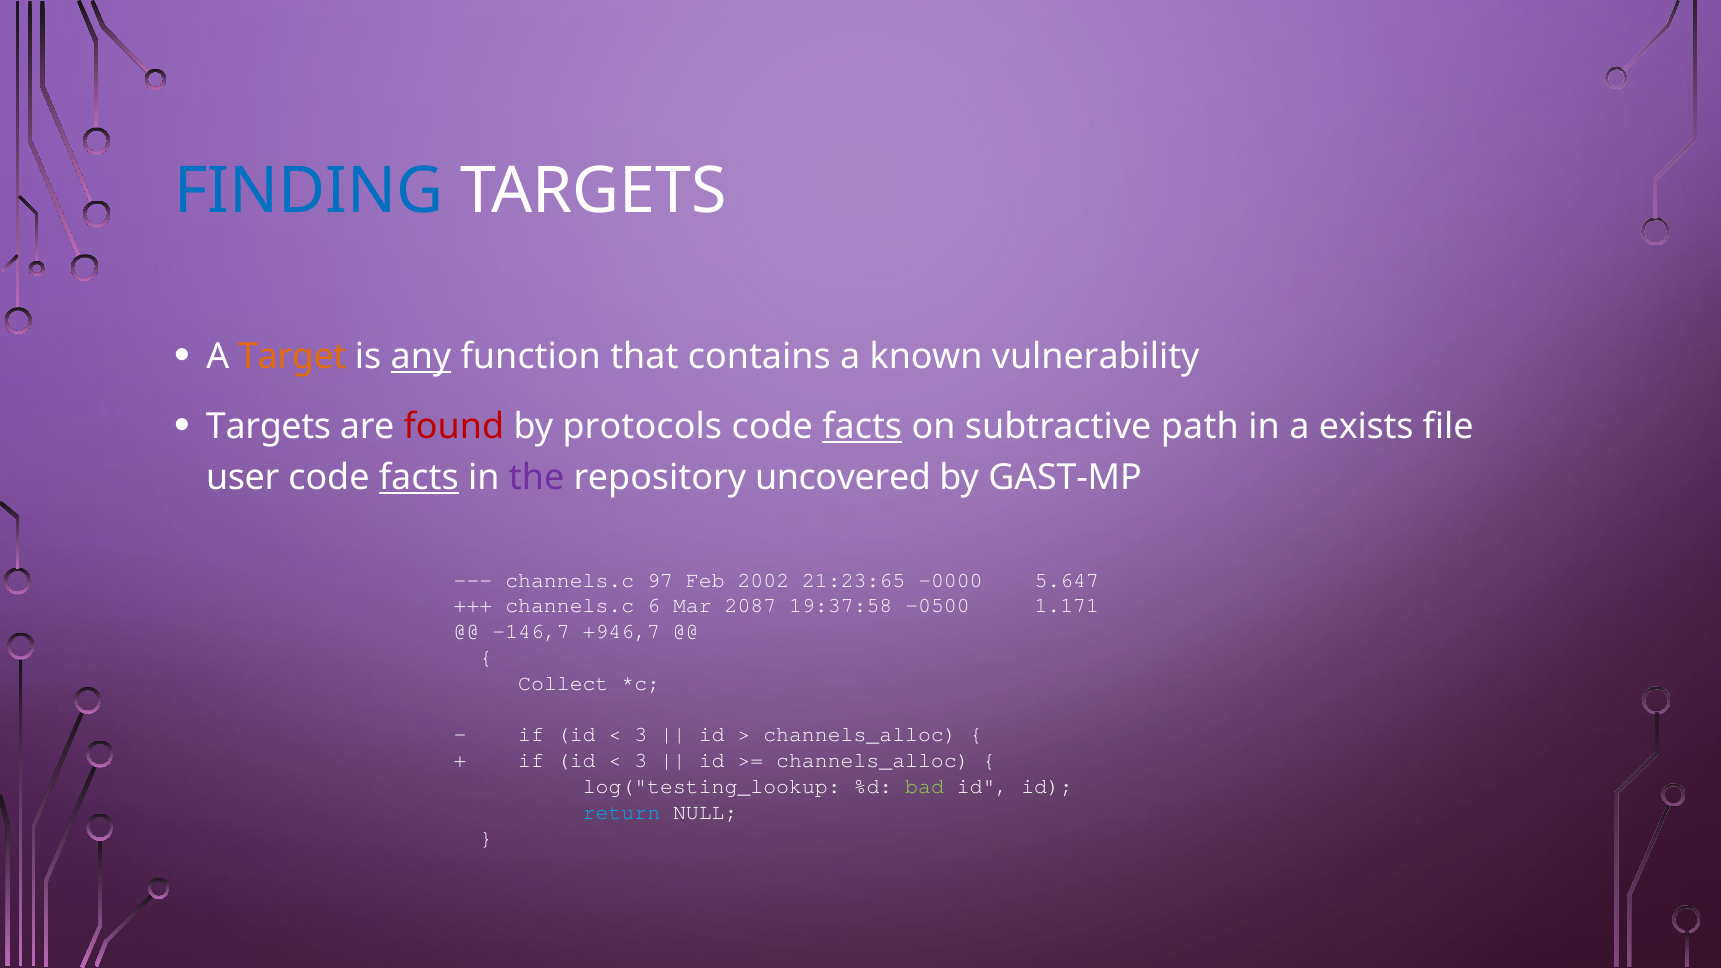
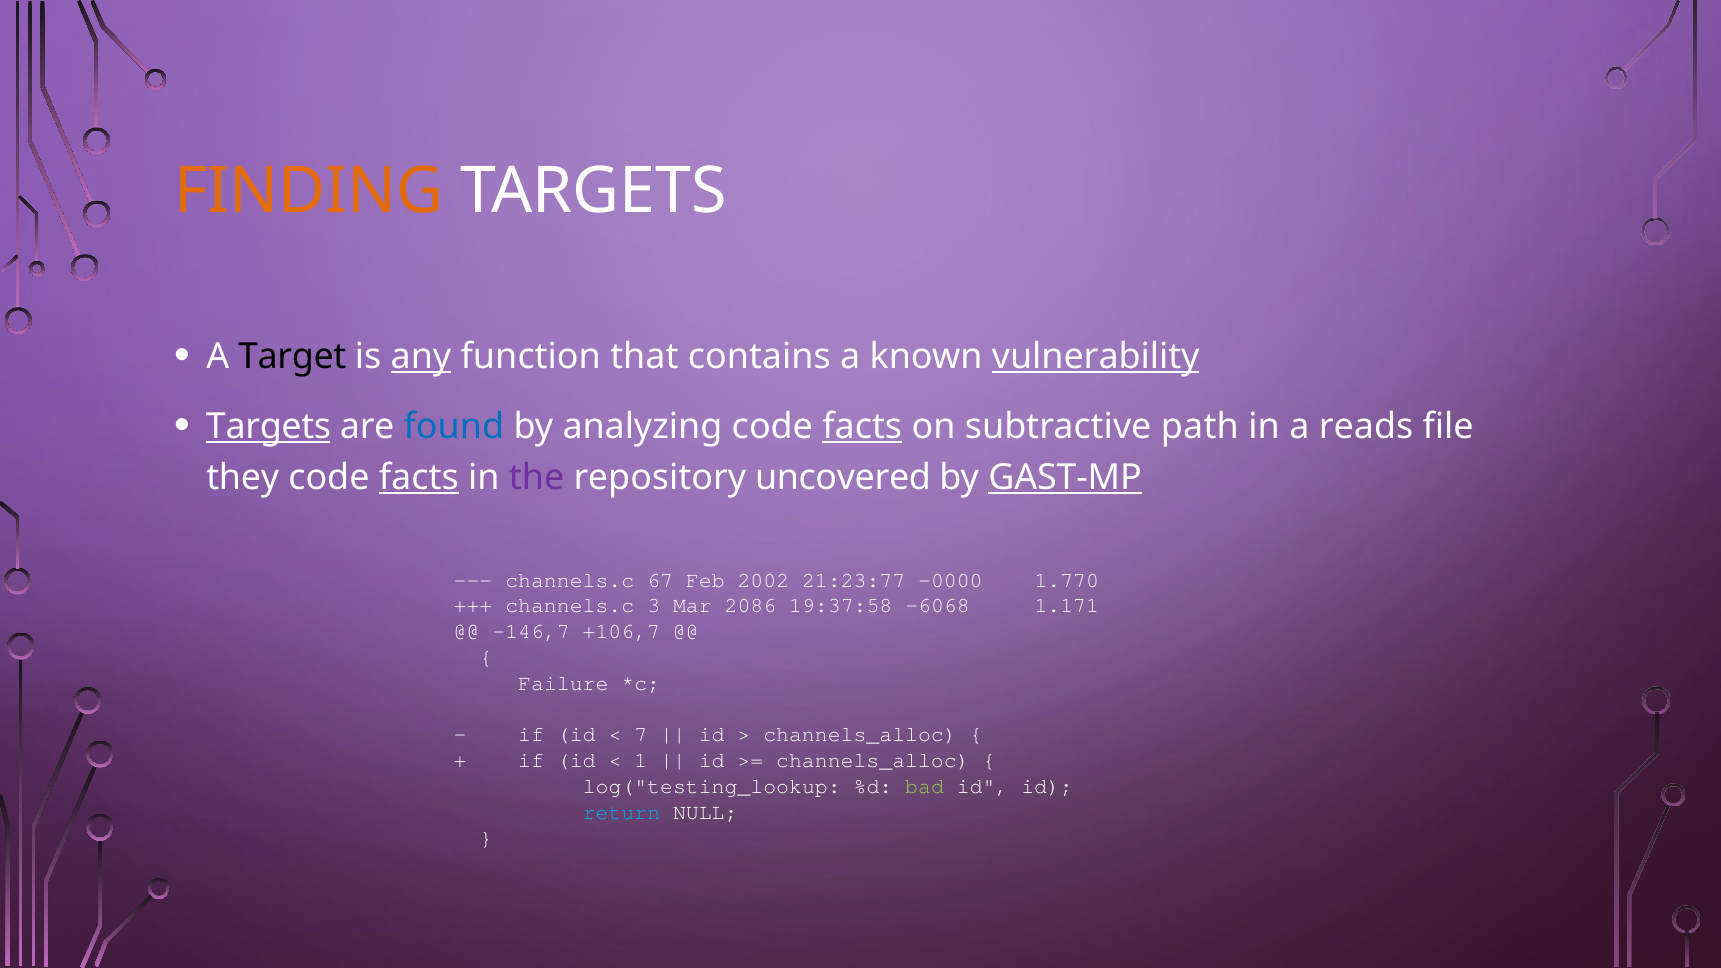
FINDING colour: blue -> orange
Target colour: orange -> black
vulnerability underline: none -> present
Targets at (269, 426) underline: none -> present
found colour: red -> blue
protocols: protocols -> analyzing
exists: exists -> reads
user: user -> they
GAST-MP underline: none -> present
97: 97 -> 67
21:23:65: 21:23:65 -> 21:23:77
5.647: 5.647 -> 1.770
6: 6 -> 3
2087: 2087 -> 2086
-0500: -0500 -> -6068
+946,7: +946,7 -> +106,7
Collect: Collect -> Failure
3 at (641, 735): 3 -> 7
3 at (641, 761): 3 -> 1
